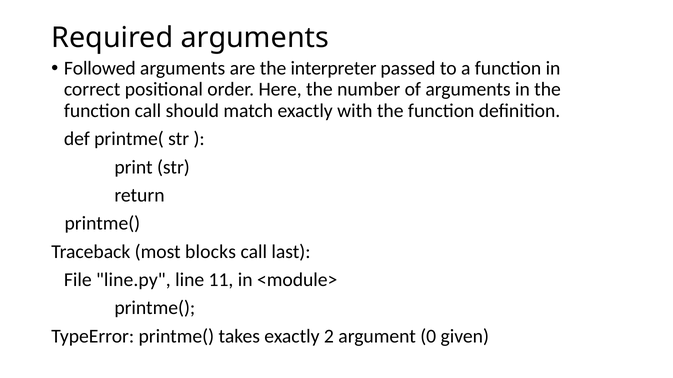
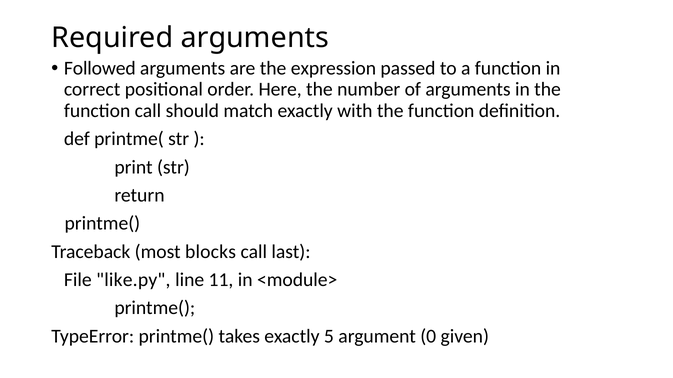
interpreter: interpreter -> expression
line.py: line.py -> like.py
2: 2 -> 5
